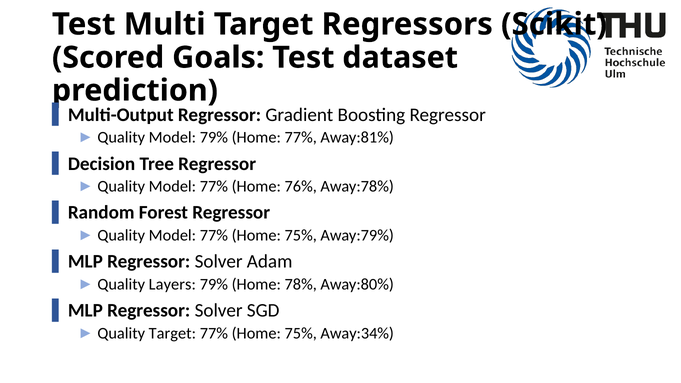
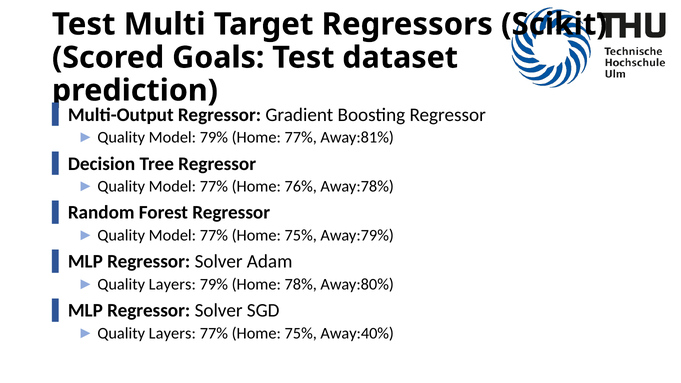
Target at (172, 333): Target -> Layers
Away:34%: Away:34% -> Away:40%
